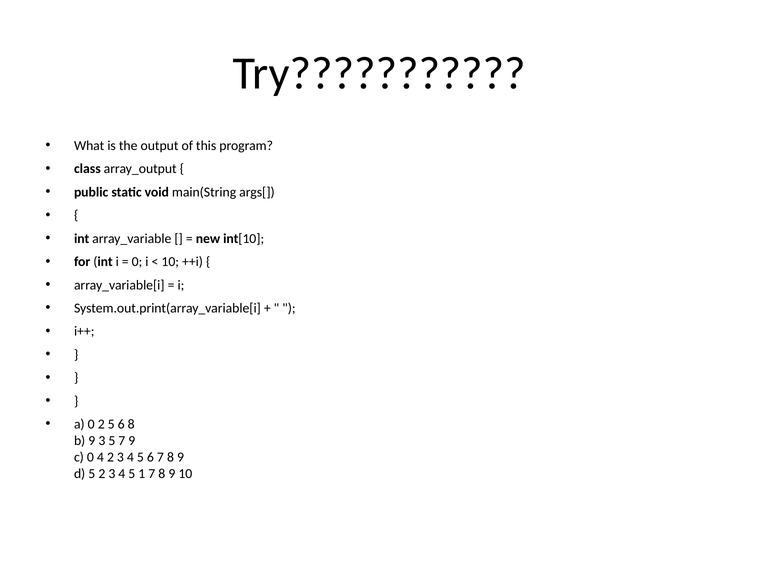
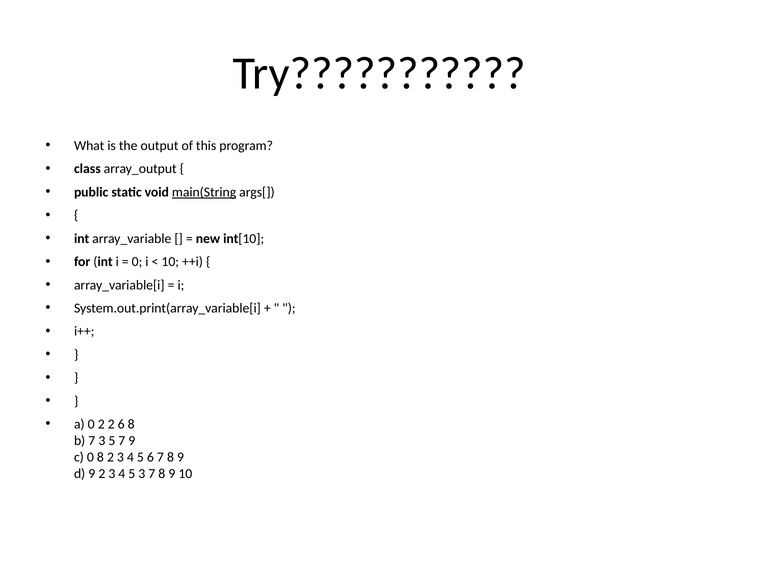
main(String underline: none -> present
2 5: 5 -> 2
b 9: 9 -> 7
0 4: 4 -> 8
d 5: 5 -> 9
5 1: 1 -> 3
